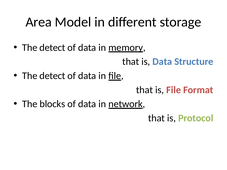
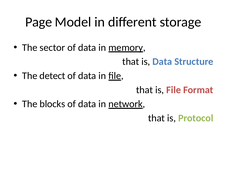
Area: Area -> Page
detect at (52, 48): detect -> sector
